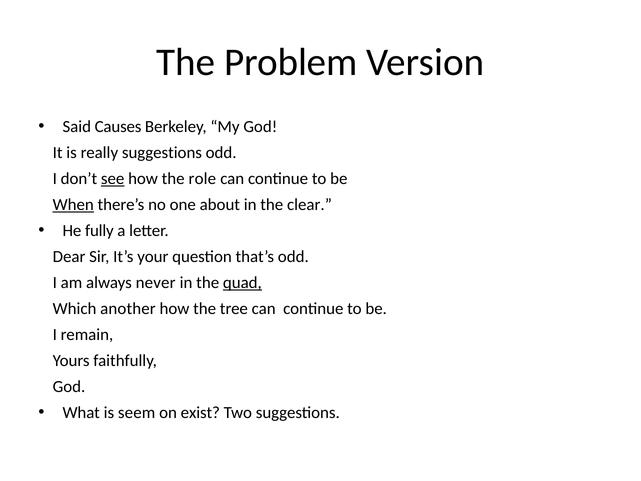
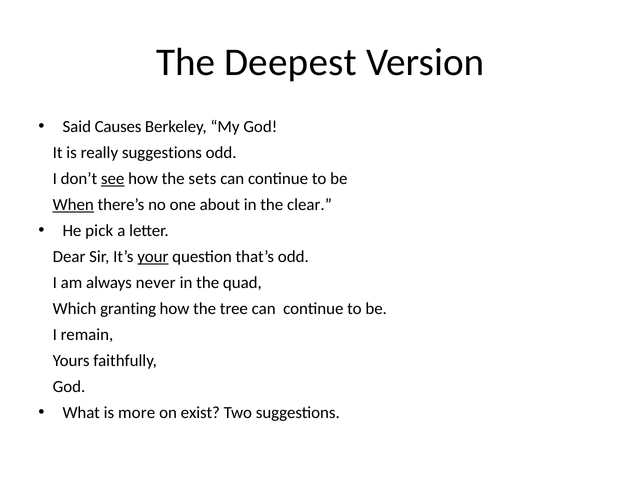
Problem: Problem -> Deepest
role: role -> sets
fully: fully -> pick
your underline: none -> present
quad underline: present -> none
another: another -> granting
seem: seem -> more
